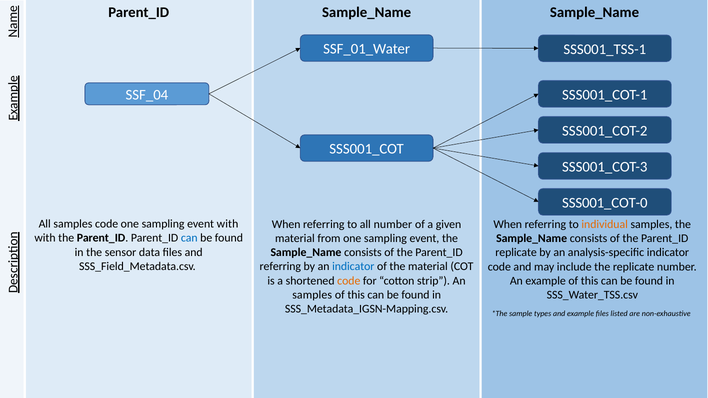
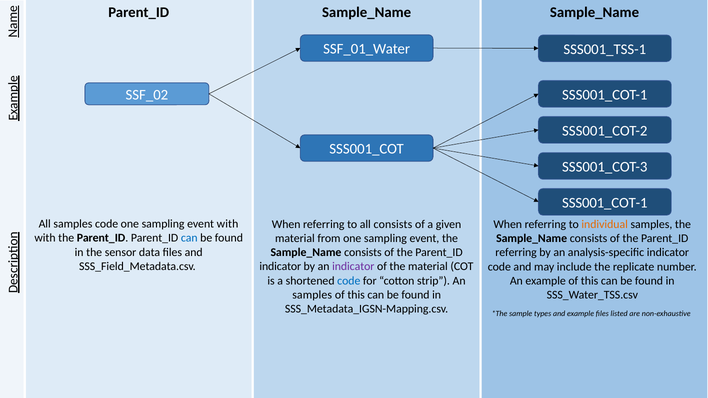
SSF_04: SSF_04 -> SSF_02
SSS001_COT-0 at (605, 203): SSS001_COT-0 -> SSS001_COT-1
all number: number -> consists
replicate at (516, 253): replicate -> referring
referring at (280, 267): referring -> indicator
indicator at (353, 267) colour: blue -> purple
code at (349, 281) colour: orange -> blue
